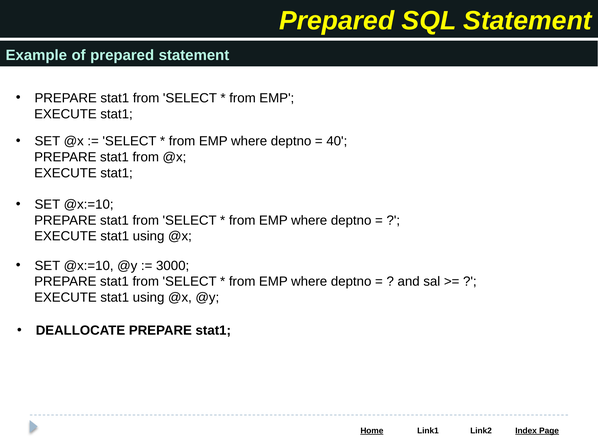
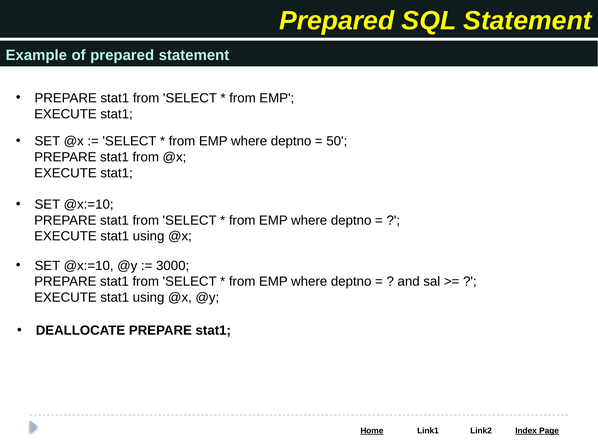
40: 40 -> 50
